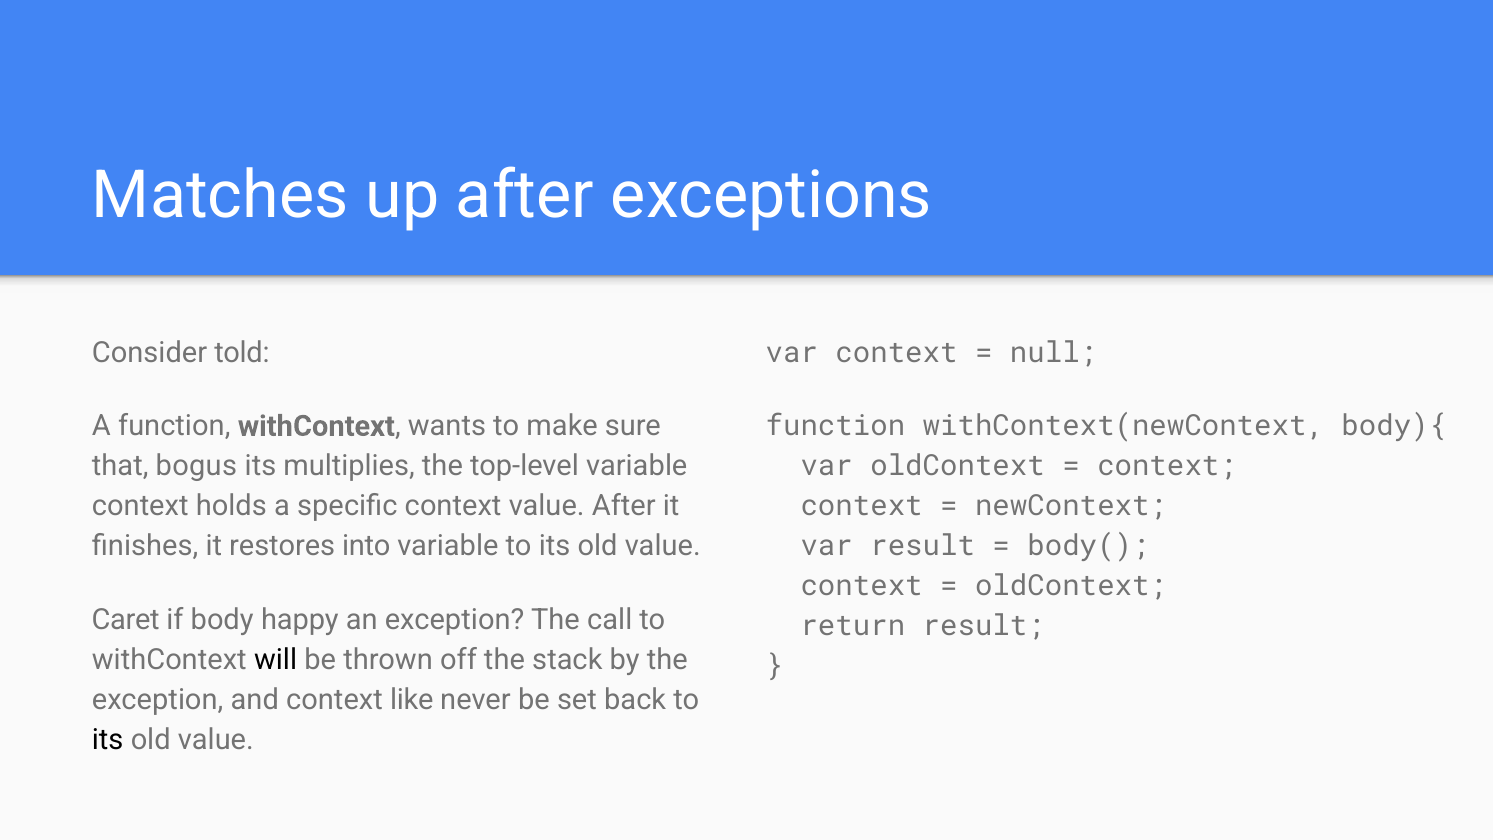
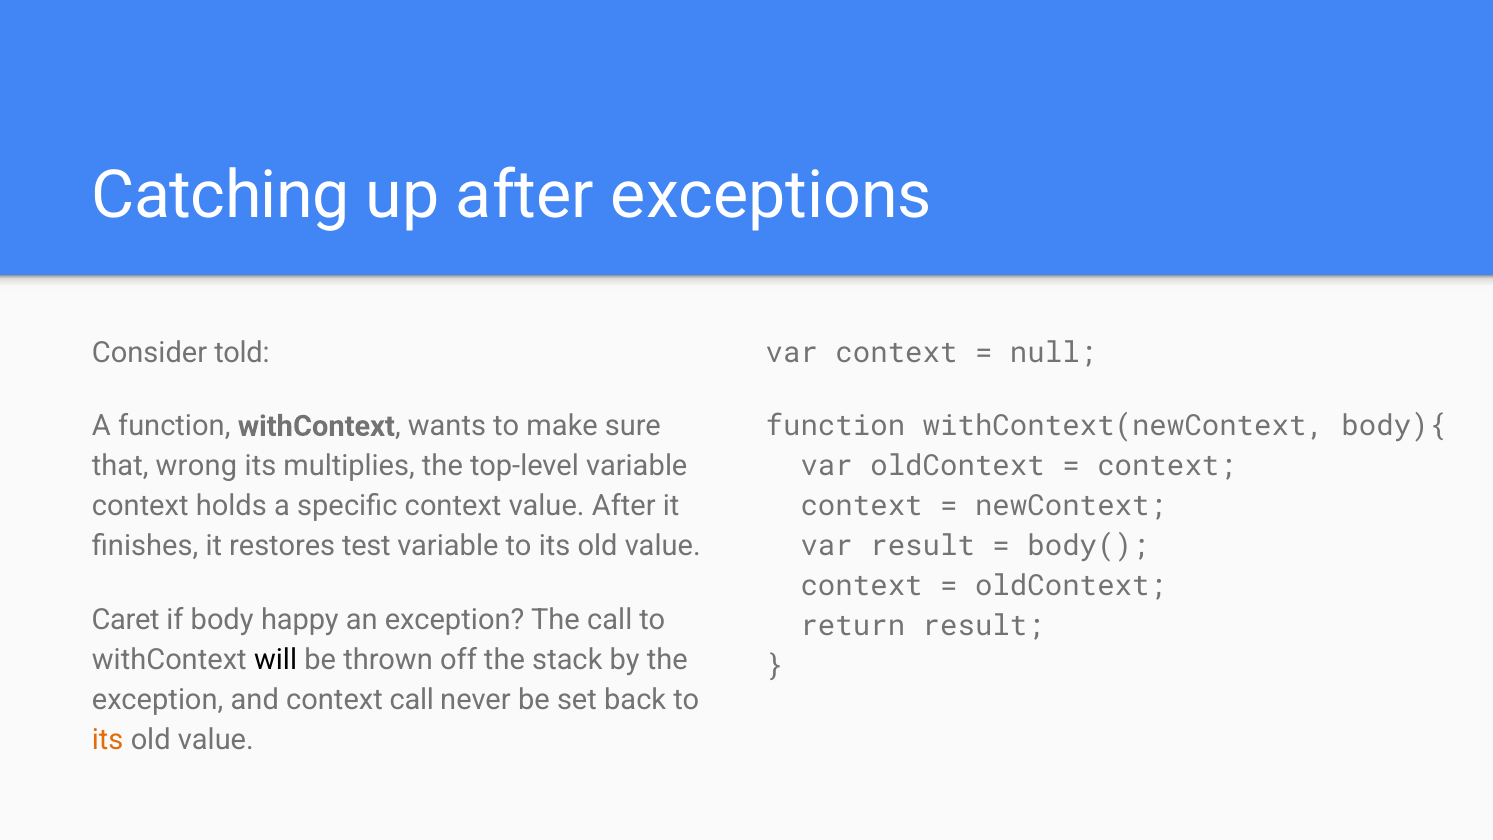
Matches: Matches -> Catching
bogus: bogus -> wrong
into: into -> test
context like: like -> call
its at (108, 739) colour: black -> orange
